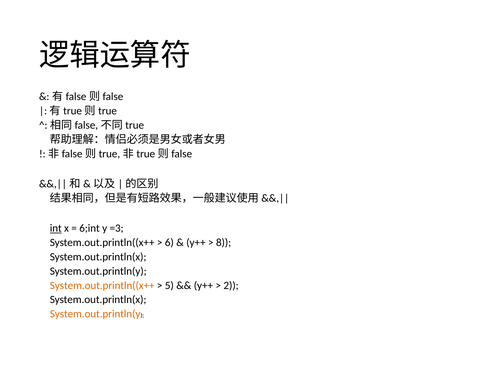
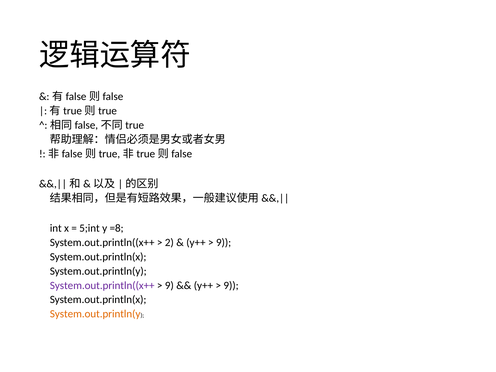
int underline: present -> none
6;int: 6;int -> 5;int
=3: =3 -> =8
6: 6 -> 2
8 at (224, 243): 8 -> 9
System.out.println((x++ at (102, 285) colour: orange -> purple
5 at (169, 285): 5 -> 9
2 at (231, 285): 2 -> 9
